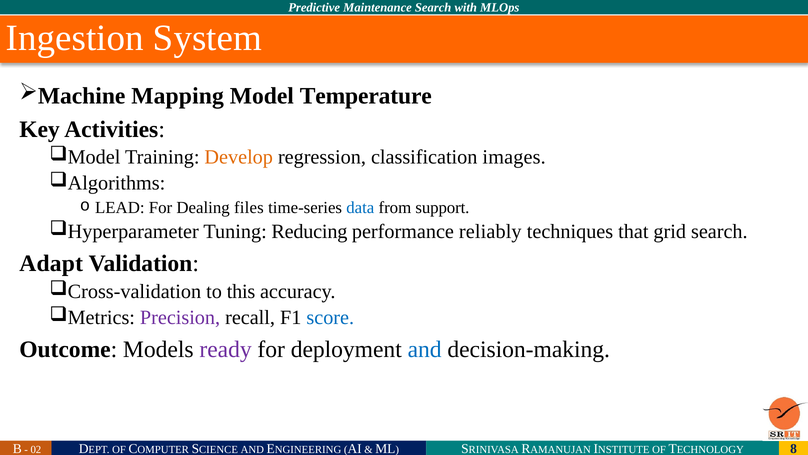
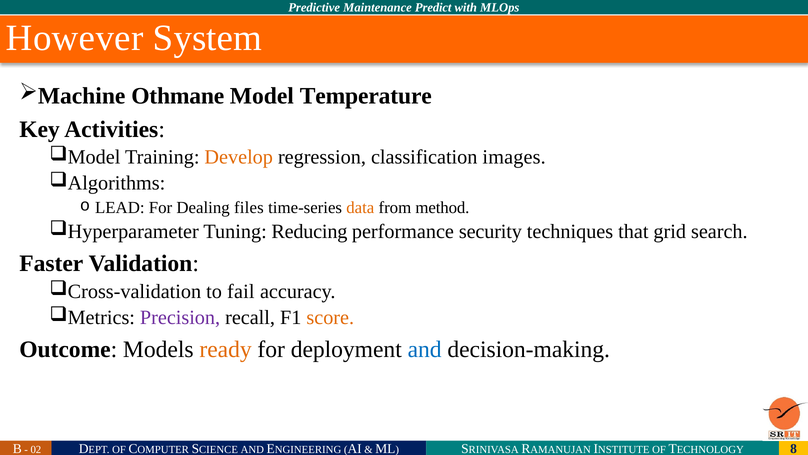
Search at (433, 8): Search -> Predict
Ingestion: Ingestion -> However
Mapping: Mapping -> Othmane
data colour: blue -> orange
support: support -> method
reliably: reliably -> security
Adapt: Adapt -> Faster
this: this -> fail
score colour: blue -> orange
ready colour: purple -> orange
